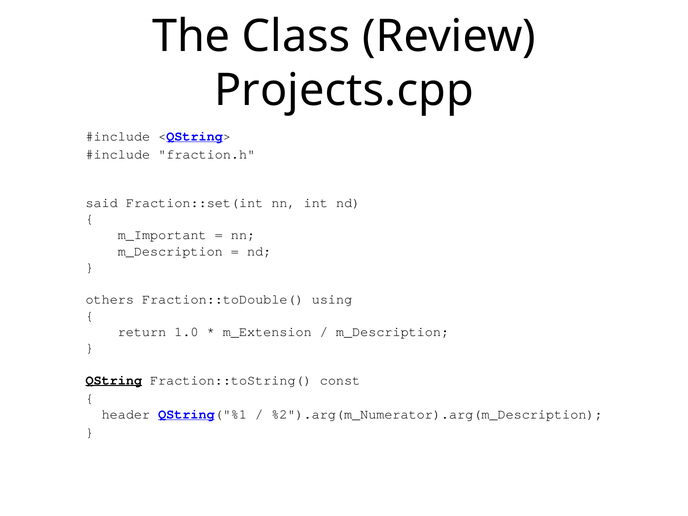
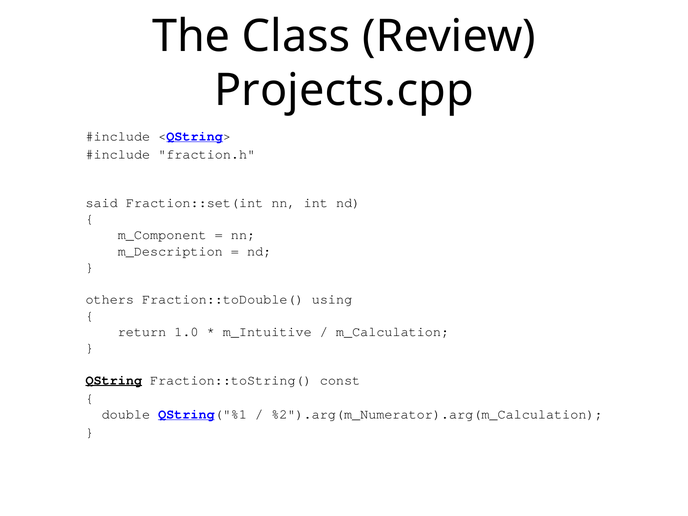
m_Important: m_Important -> m_Component
m_Extension: m_Extension -> m_Intuitive
m_Description at (393, 332): m_Description -> m_Calculation
header: header -> double
%2").arg(m_Numerator).arg(m_Description: %2").arg(m_Numerator).arg(m_Description -> %2").arg(m_Numerator).arg(m_Calculation
